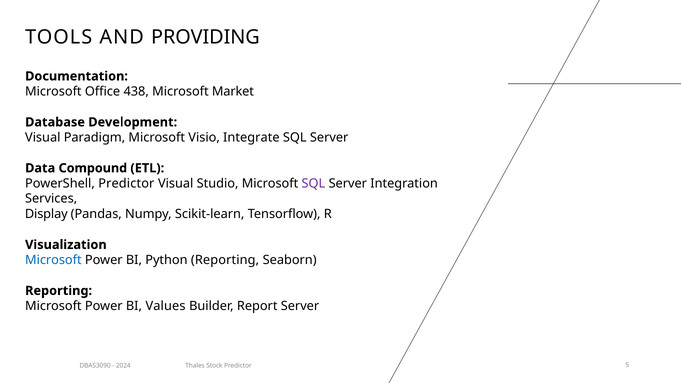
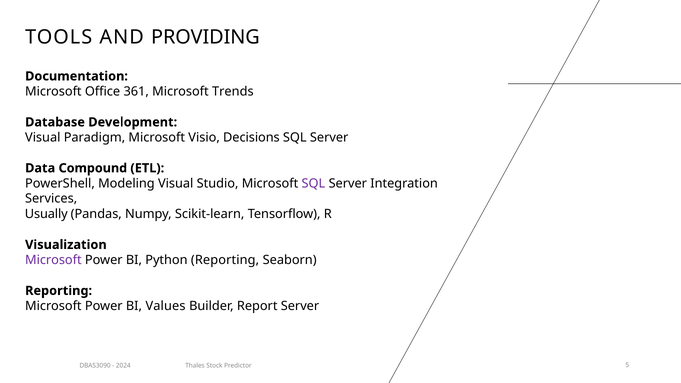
438: 438 -> 361
Market: Market -> Trends
Integrate: Integrate -> Decisions
PowerShell Predictor: Predictor -> Modeling
Display: Display -> Usually
Microsoft at (53, 260) colour: blue -> purple
